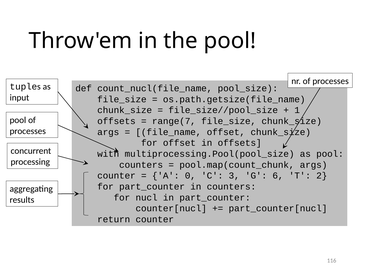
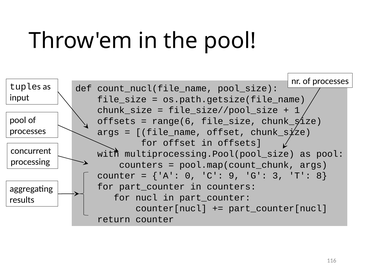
range(7: range(7 -> range(6
3: 3 -> 9
6: 6 -> 3
2: 2 -> 8
